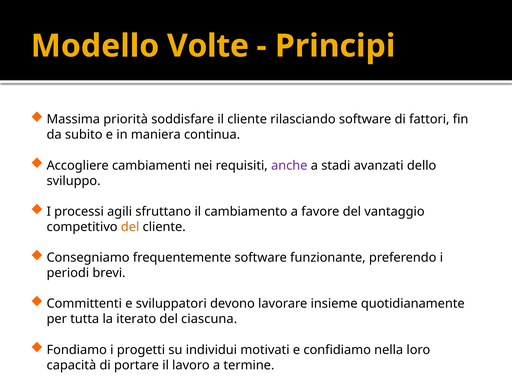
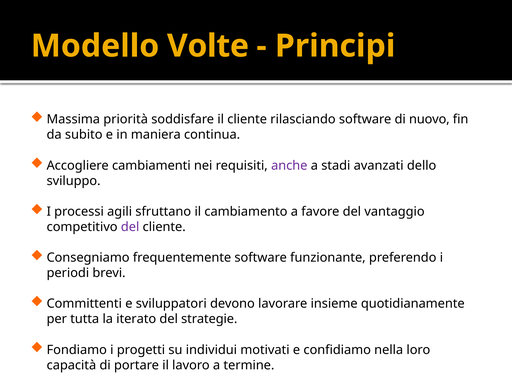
fattori: fattori -> nuovo
del at (130, 227) colour: orange -> purple
ciascuna: ciascuna -> strategie
